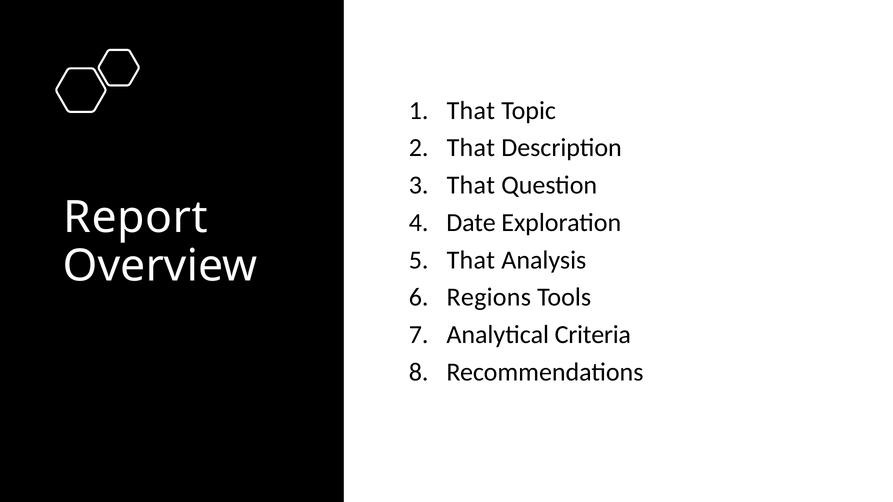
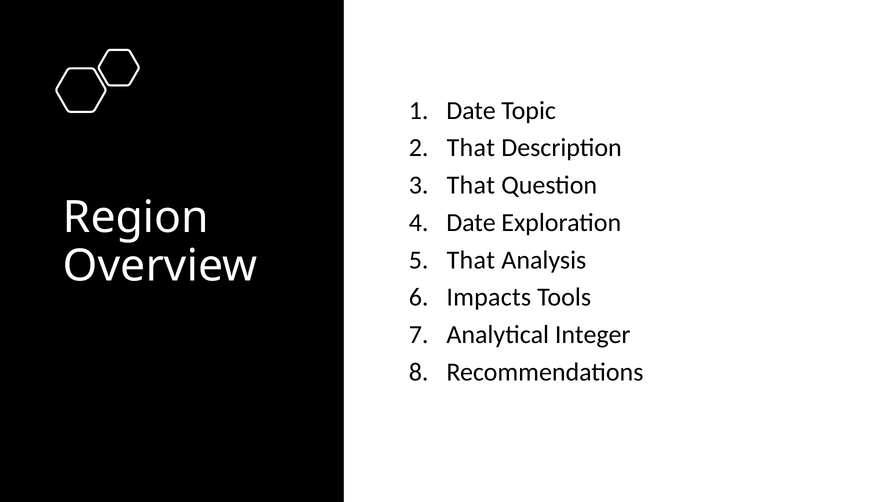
That at (471, 111): That -> Date
Report: Report -> Region
Regions: Regions -> Impacts
Criteria: Criteria -> Integer
